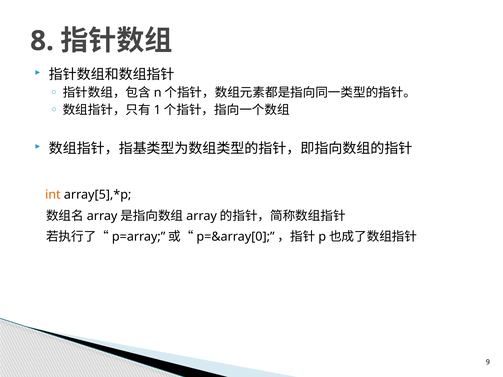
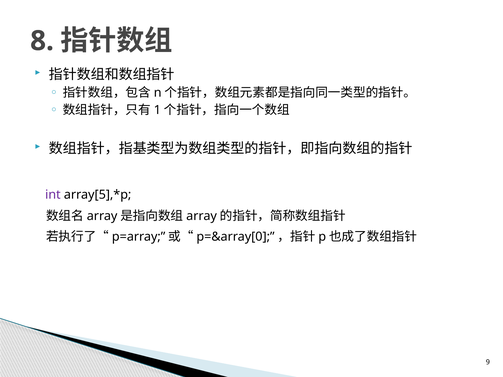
int colour: orange -> purple
